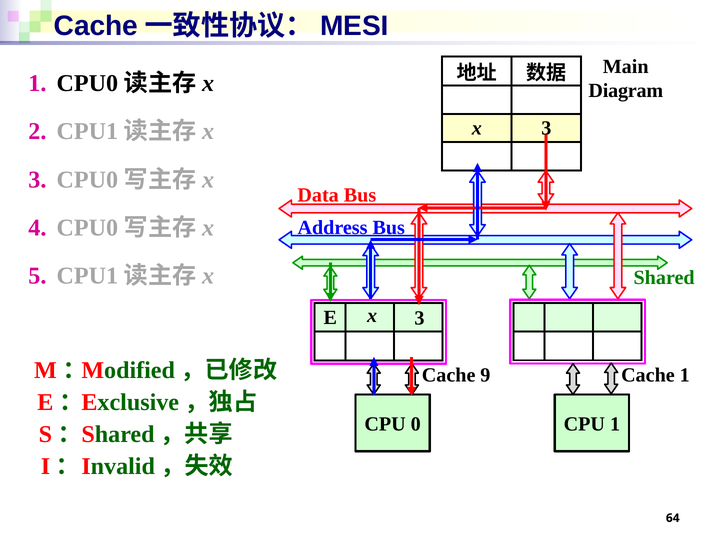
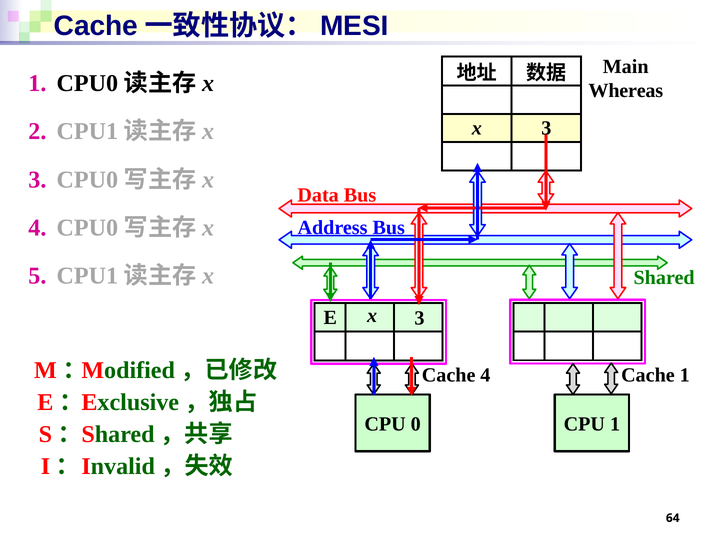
Diagram: Diagram -> Whereas
Cache 9: 9 -> 4
